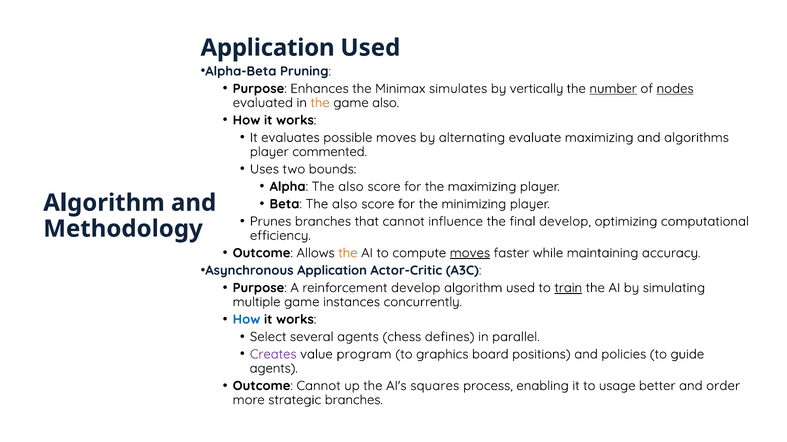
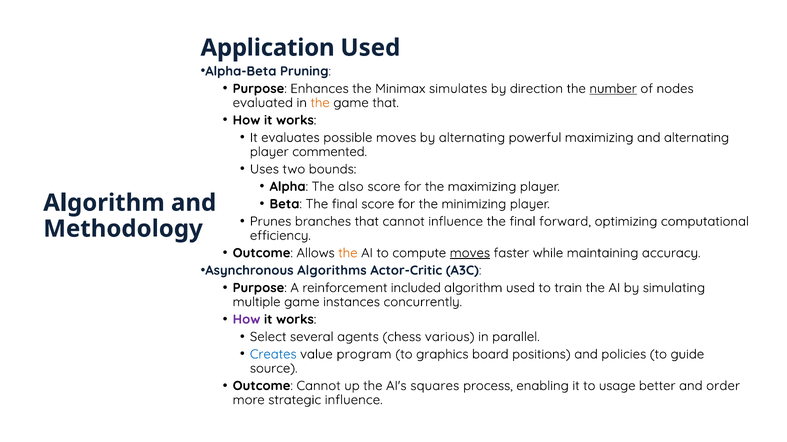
vertically: vertically -> direction
nodes underline: present -> none
game also: also -> that
evaluate: evaluate -> powerful
and algorithms: algorithms -> alternating
Beta The also: also -> final
final develop: develop -> forward
Asynchronous Application: Application -> Algorithms
reinforcement develop: develop -> included
train underline: present -> none
How at (246, 320) colour: blue -> purple
defines: defines -> various
Creates colour: purple -> blue
agents at (274, 369): agents -> source
strategic branches: branches -> influence
